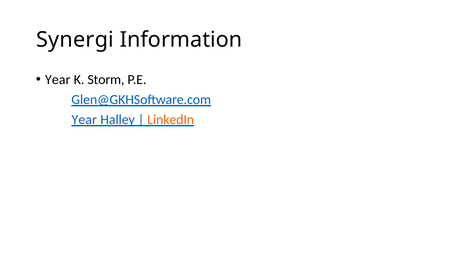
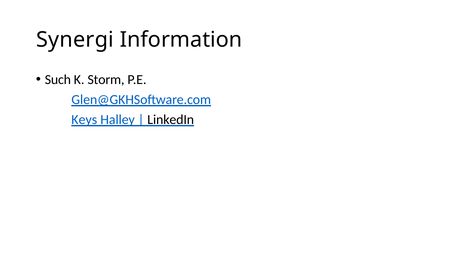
Year at (58, 80): Year -> Such
Year at (84, 120): Year -> Keys
LinkedIn colour: orange -> black
